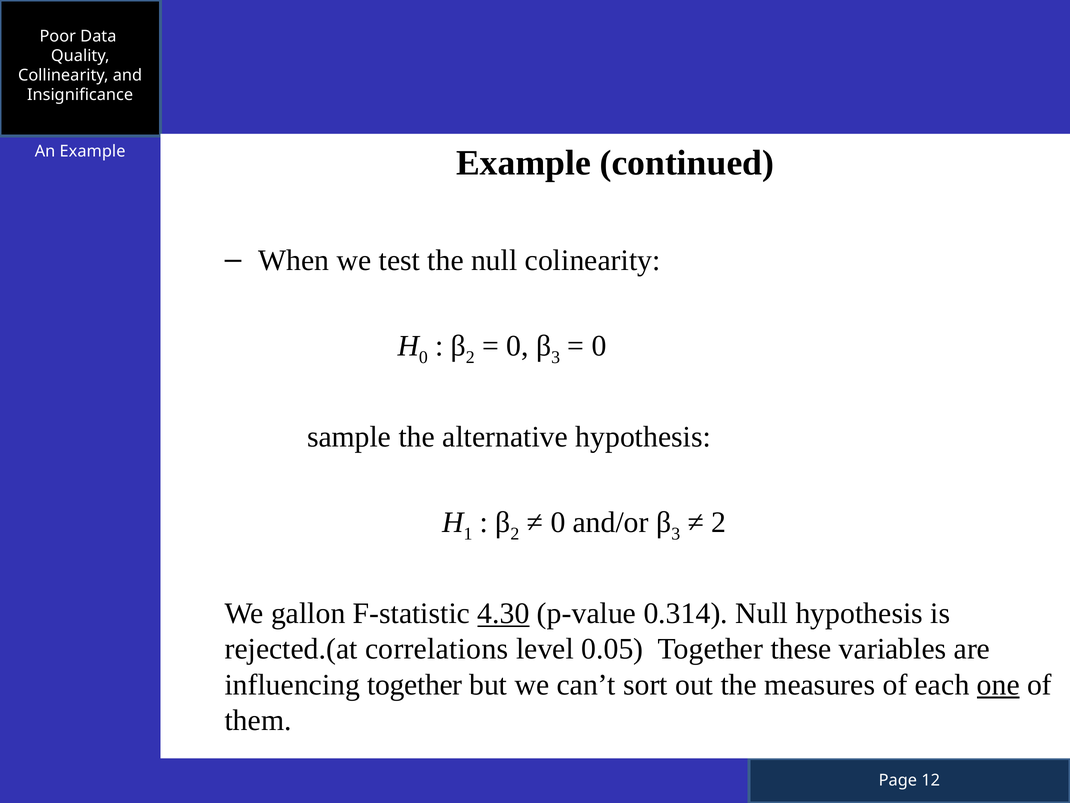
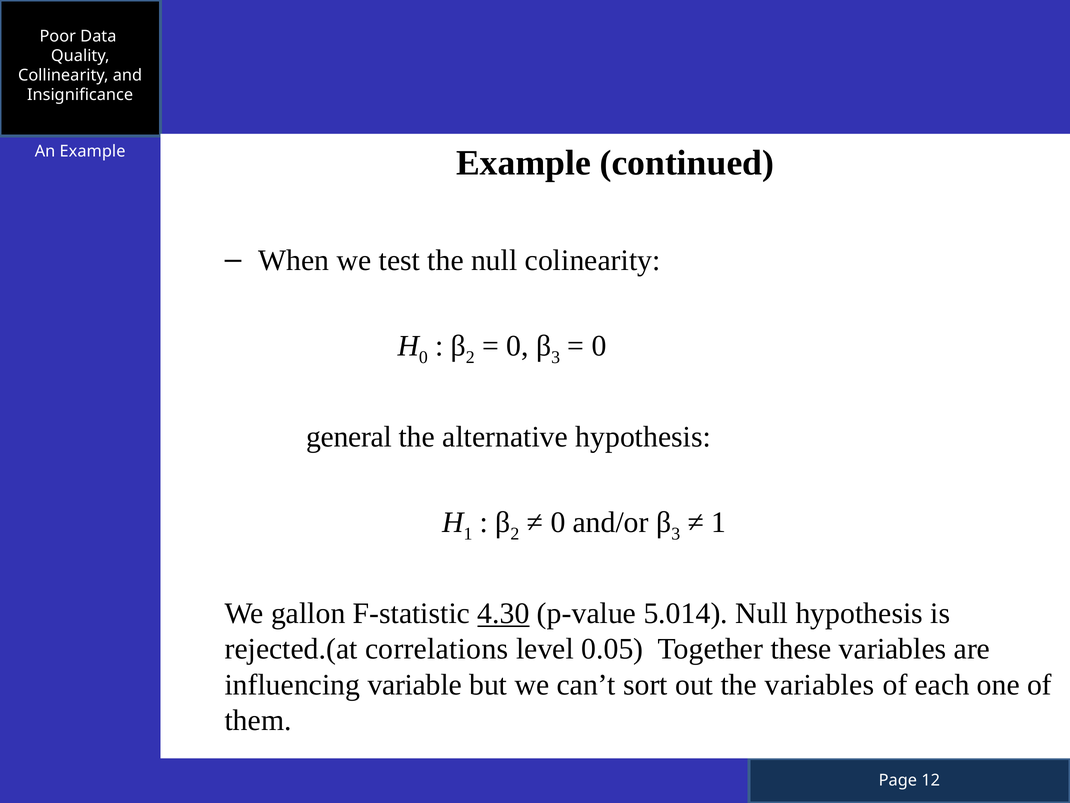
sample: sample -> general
2 at (719, 522): 2 -> 1
0.314: 0.314 -> 5.014
influencing together: together -> variable
the measures: measures -> variables
one underline: present -> none
